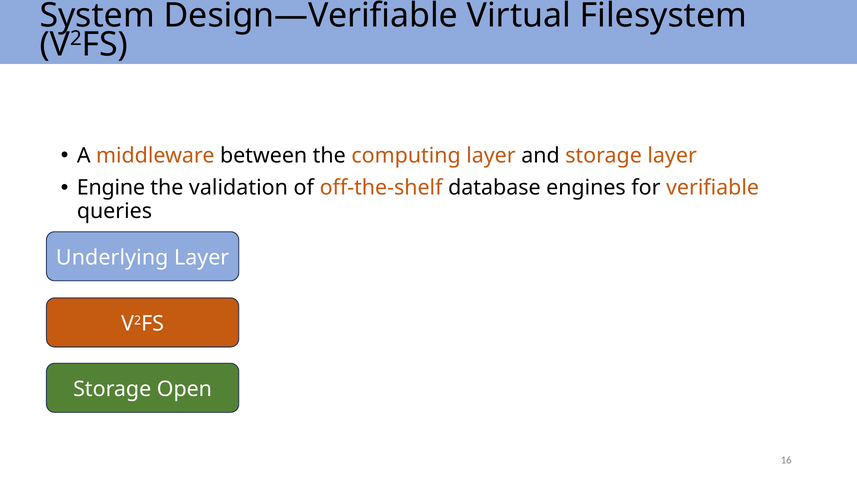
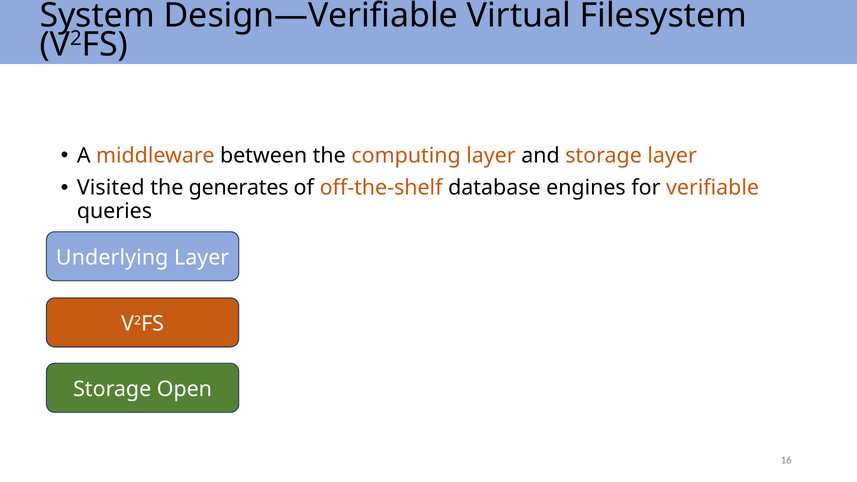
Engine: Engine -> Visited
validation: validation -> generates
